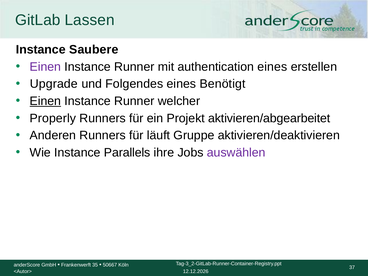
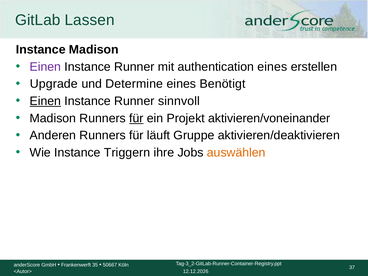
Instance Saubere: Saubere -> Madison
Folgendes: Folgendes -> Determine
welcher: welcher -> sinnvoll
Properly at (53, 118): Properly -> Madison
für at (136, 118) underline: none -> present
aktivieren/abgearbeitet: aktivieren/abgearbeitet -> aktivieren/voneinander
Parallels: Parallels -> Triggern
auswählen colour: purple -> orange
